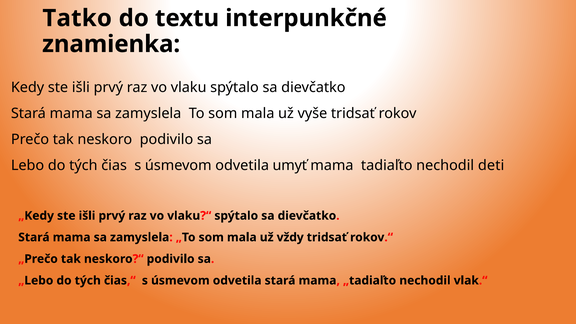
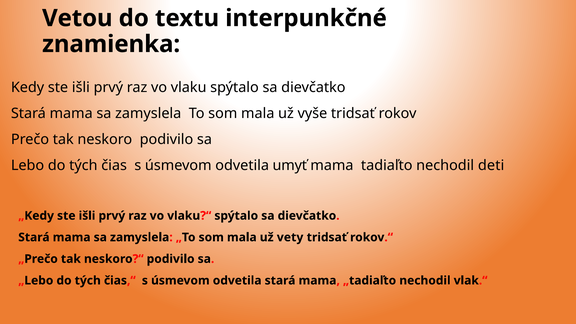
Tatko: Tatko -> Vetou
vždy: vždy -> vety
